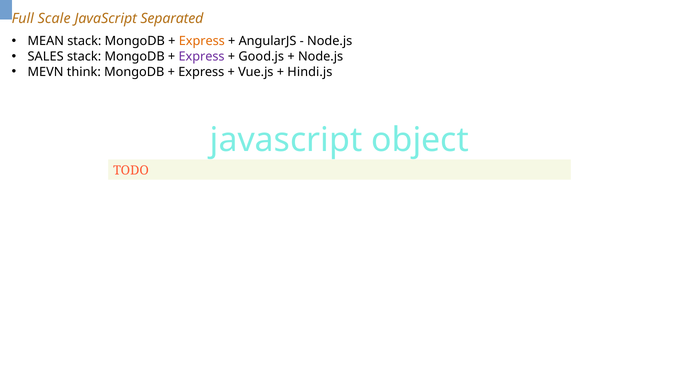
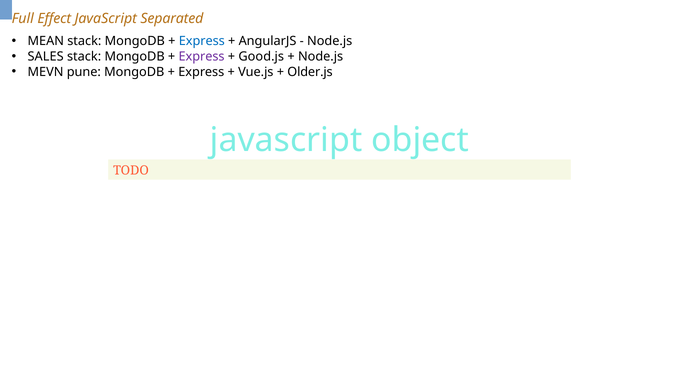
Scale: Scale -> Effect
Express at (202, 41) colour: orange -> blue
think: think -> pune
Hindi.js: Hindi.js -> Older.js
